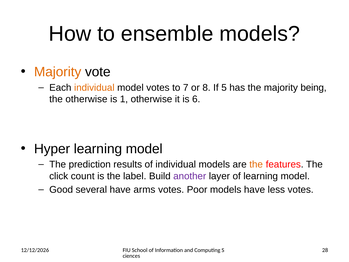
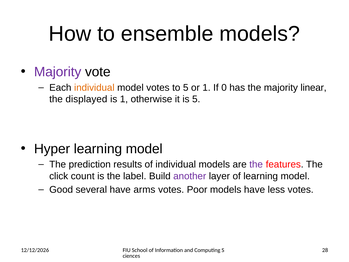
Majority at (58, 72) colour: orange -> purple
to 7: 7 -> 5
or 8: 8 -> 1
5: 5 -> 0
being: being -> linear
the otherwise: otherwise -> displayed
is 6: 6 -> 5
the at (256, 164) colour: orange -> purple
